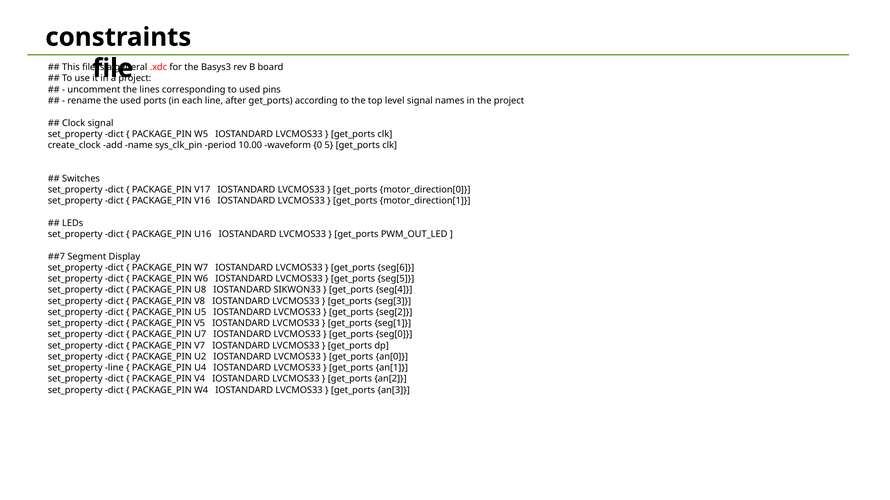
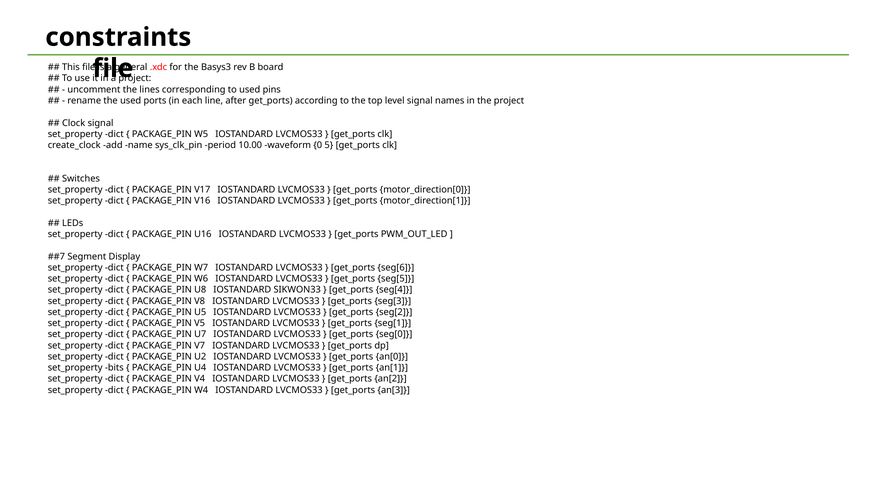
set_property line: line -> bits
